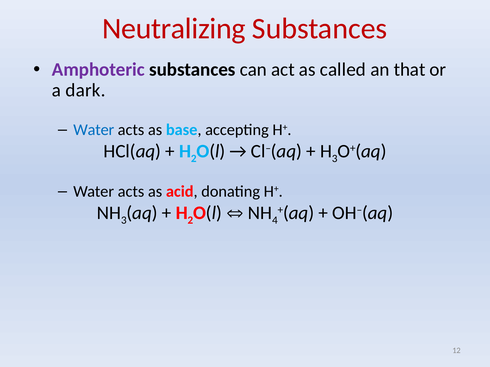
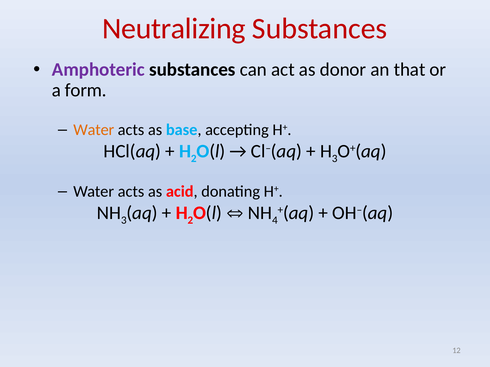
called: called -> donor
dark: dark -> form
Water at (94, 130) colour: blue -> orange
